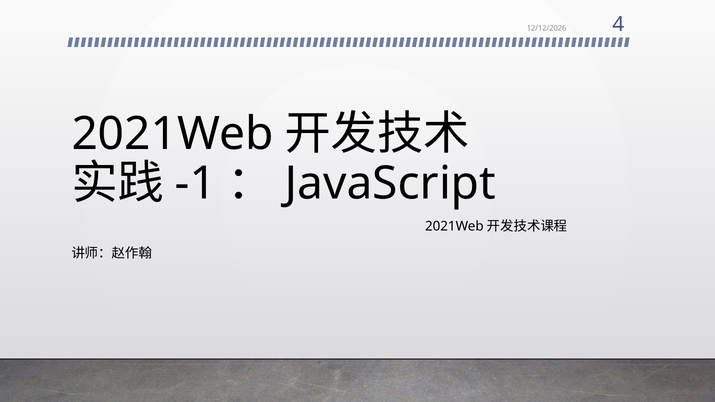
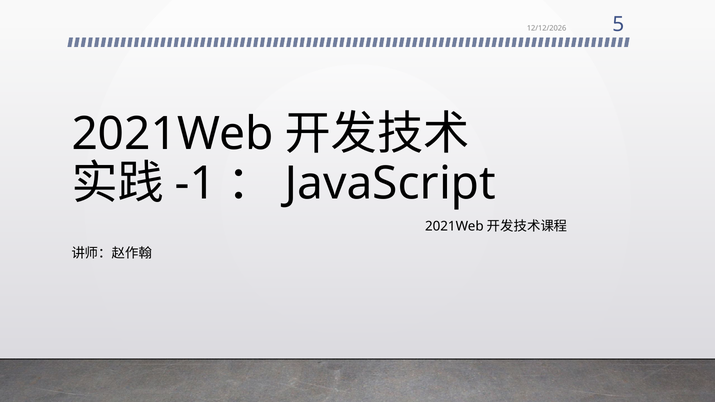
4: 4 -> 5
